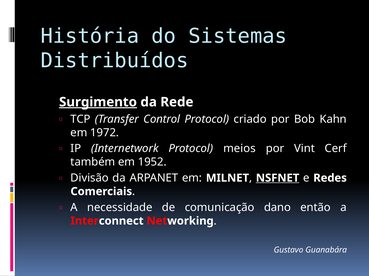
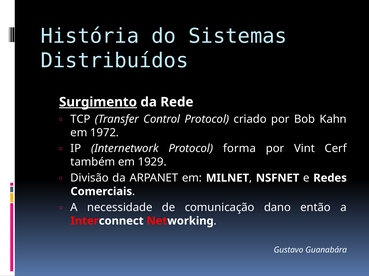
meios: meios -> forma
1952: 1952 -> 1929
NSFNET underline: present -> none
